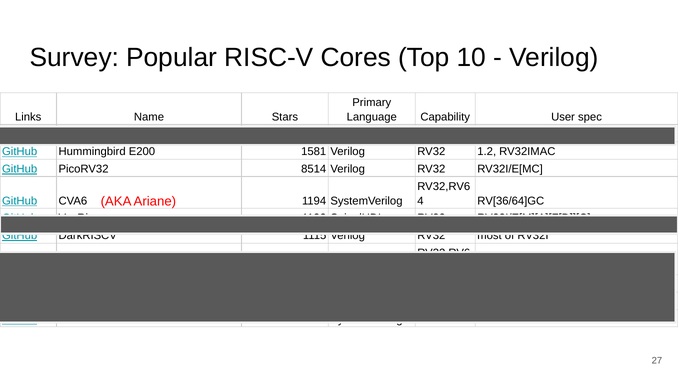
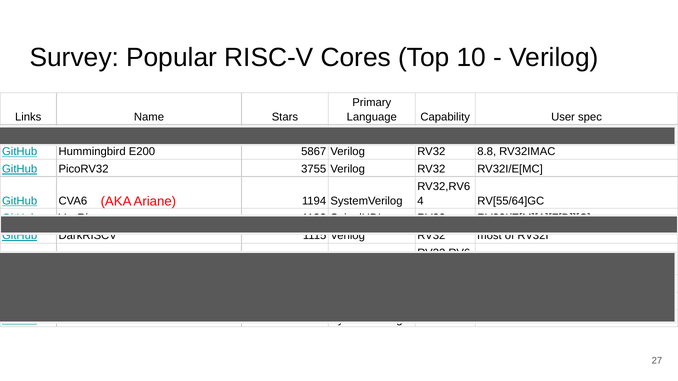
1581: 1581 -> 5867
1.2: 1.2 -> 8.8
8514: 8514 -> 3755
RV[36/64]GC: RV[36/64]GC -> RV[55/64]GC
